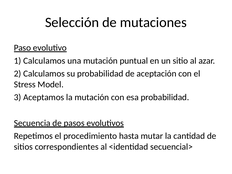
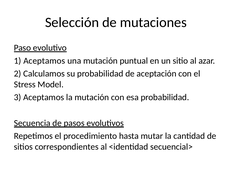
1 Calculamos: Calculamos -> Aceptamos
